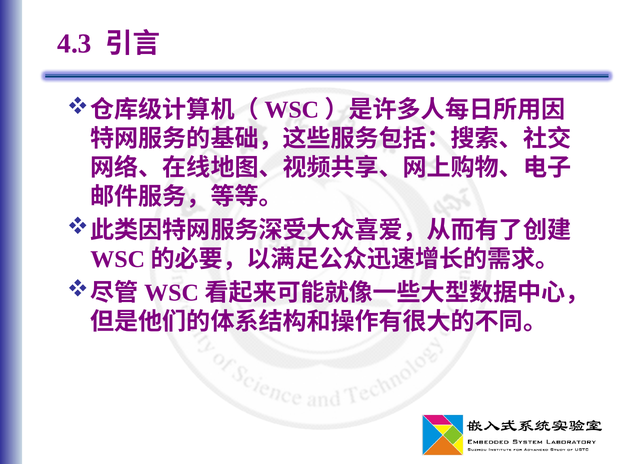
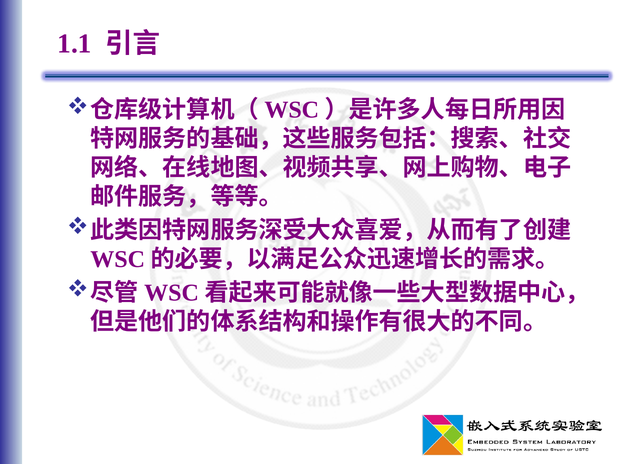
4.3: 4.3 -> 1.1
